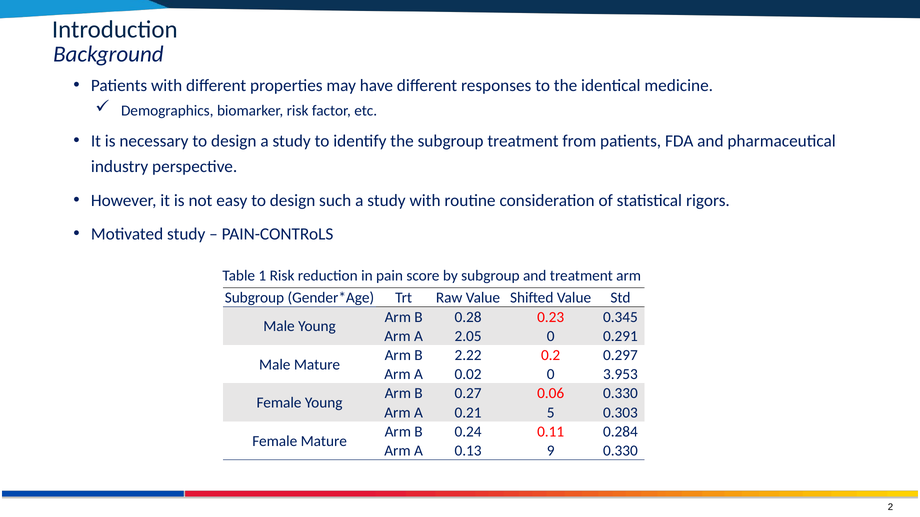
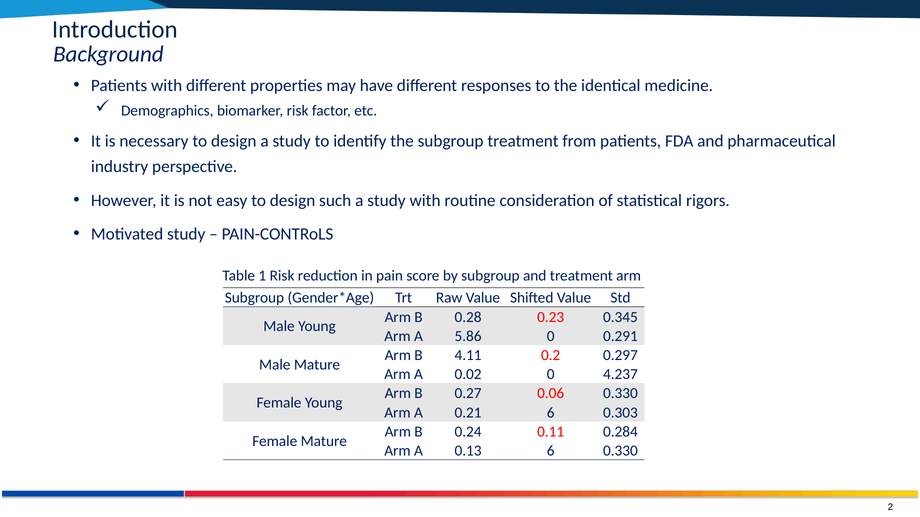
2.05: 2.05 -> 5.86
2.22: 2.22 -> 4.11
3.953: 3.953 -> 4.237
0.21 5: 5 -> 6
0.13 9: 9 -> 6
